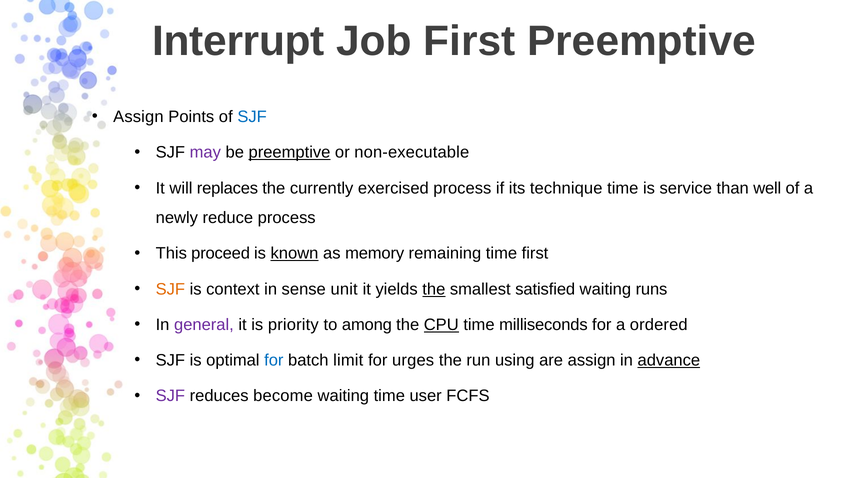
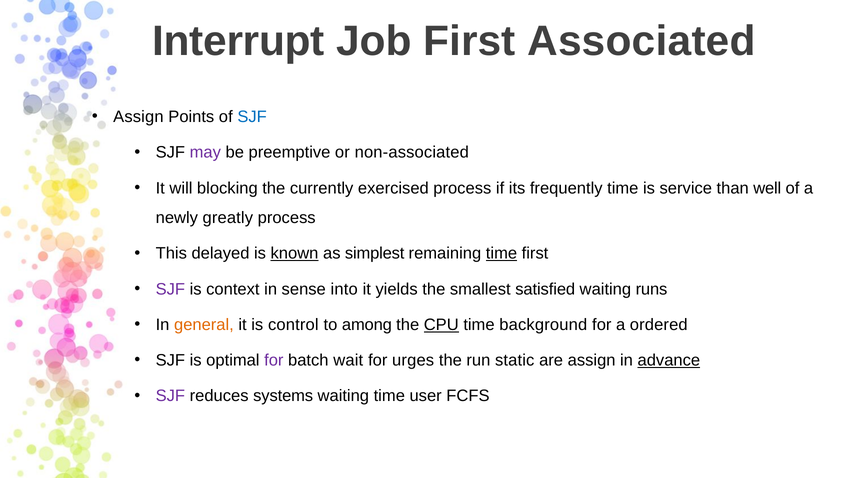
First Preemptive: Preemptive -> Associated
preemptive at (289, 153) underline: present -> none
non-executable: non-executable -> non-associated
replaces: replaces -> blocking
technique: technique -> frequently
reduce: reduce -> greatly
proceed: proceed -> delayed
memory: memory -> simplest
time at (501, 254) underline: none -> present
SJF at (170, 289) colour: orange -> purple
unit: unit -> into
the at (434, 289) underline: present -> none
general colour: purple -> orange
priority: priority -> control
milliseconds: milliseconds -> background
for at (274, 361) colour: blue -> purple
limit: limit -> wait
using: using -> static
become: become -> systems
